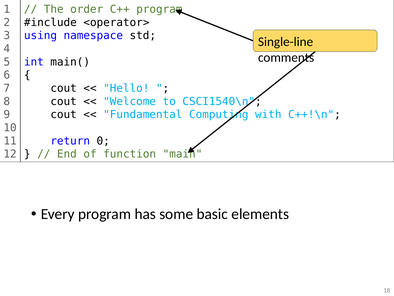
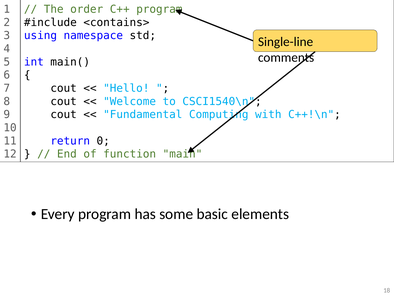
<operator>: <operator> -> <contains>
